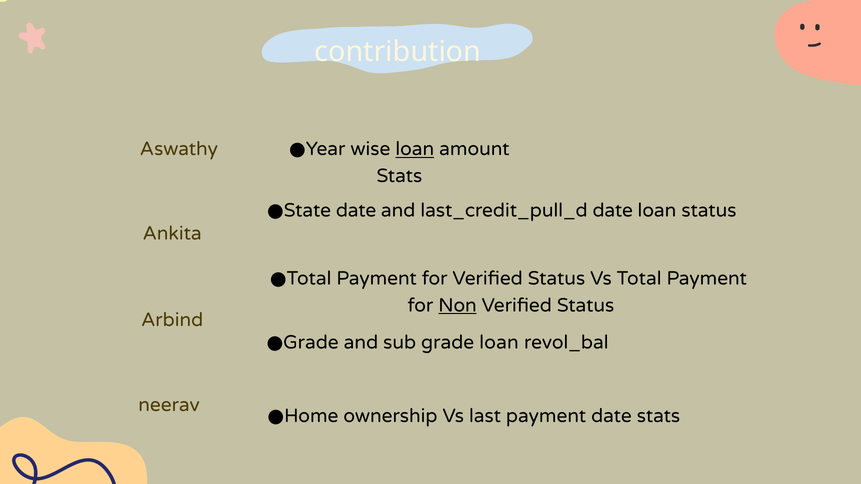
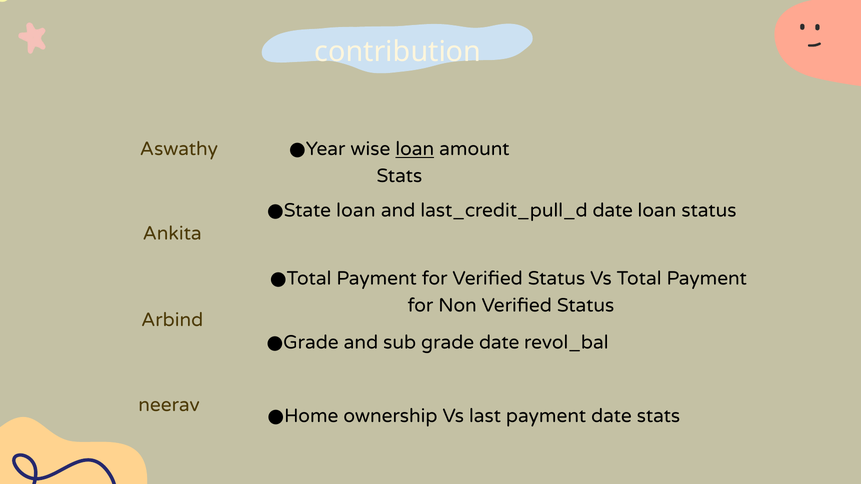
●State date: date -> loan
Non underline: present -> none
grade loan: loan -> date
